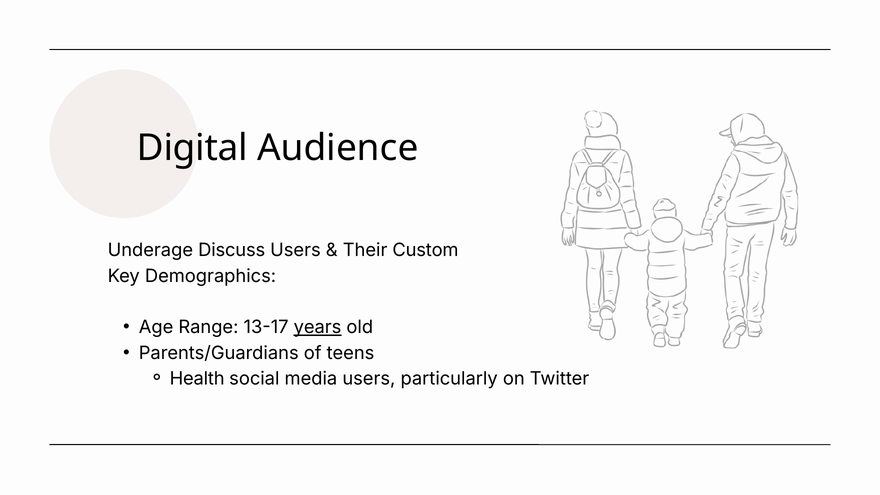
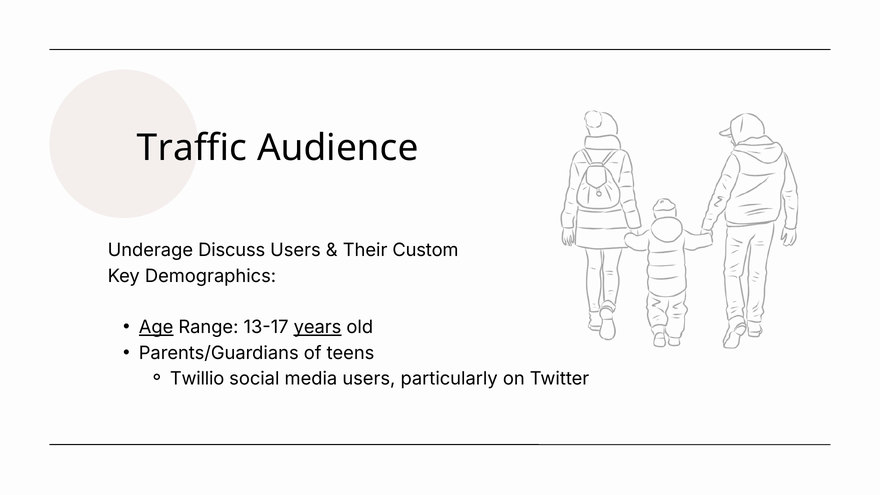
Digital: Digital -> Traffic
Age underline: none -> present
Health: Health -> Twillio
